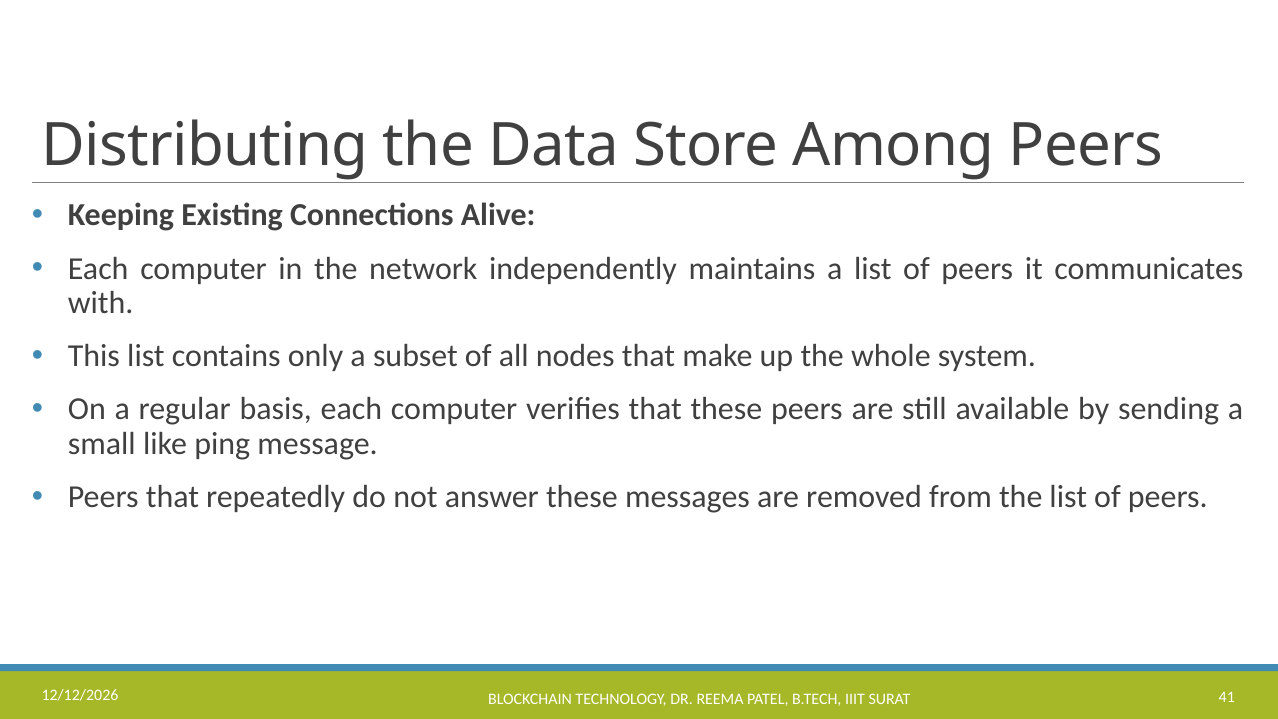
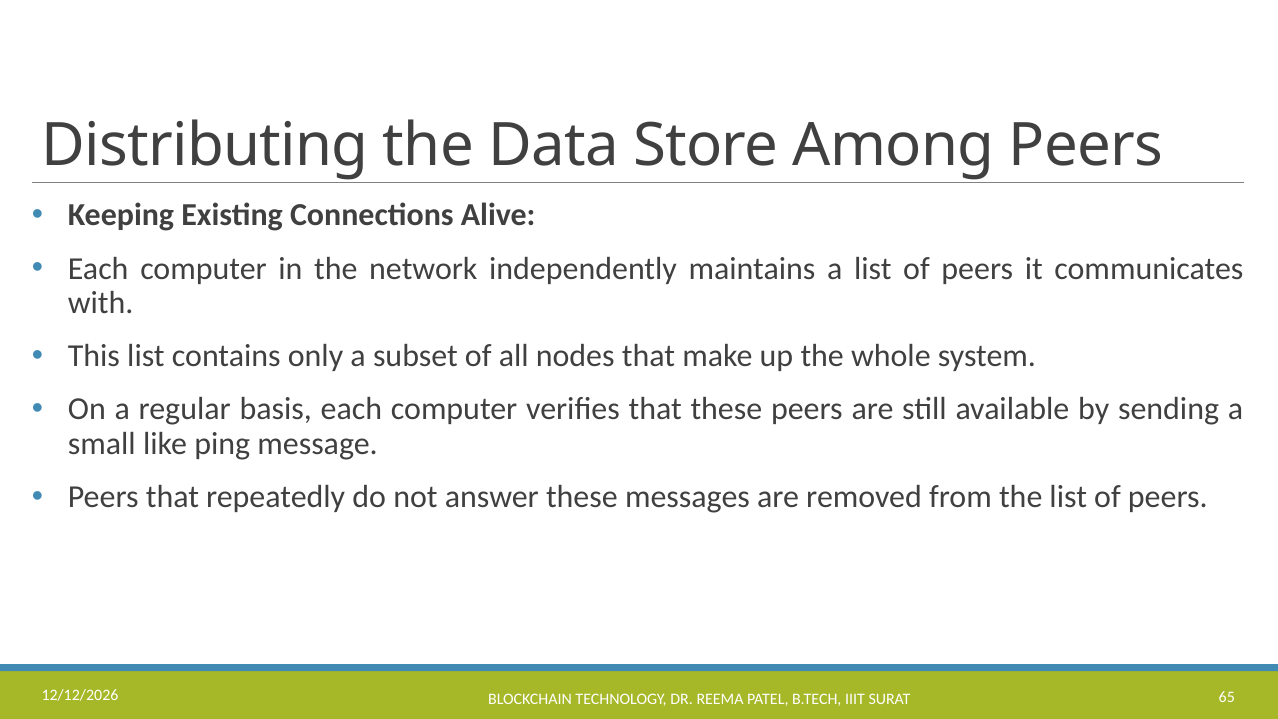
41: 41 -> 65
